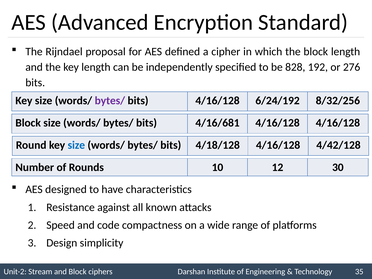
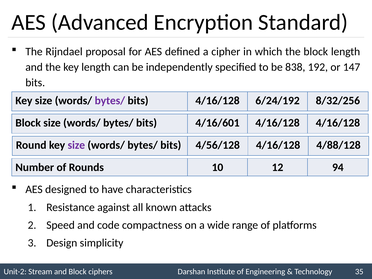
828: 828 -> 838
276: 276 -> 147
4/16/681: 4/16/681 -> 4/16/601
size at (76, 145) colour: blue -> purple
4/18/128: 4/18/128 -> 4/56/128
4/42/128: 4/42/128 -> 4/88/128
30: 30 -> 94
